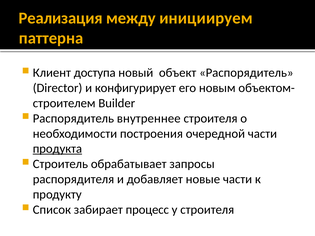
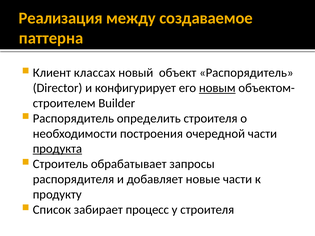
инициируем: инициируем -> создаваемое
доступа: доступа -> классах
новым underline: none -> present
внутреннее: внутреннее -> определить
